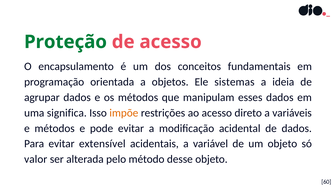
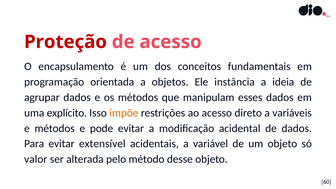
Proteção colour: green -> red
sistemas: sistemas -> instância
significa: significa -> explícito
